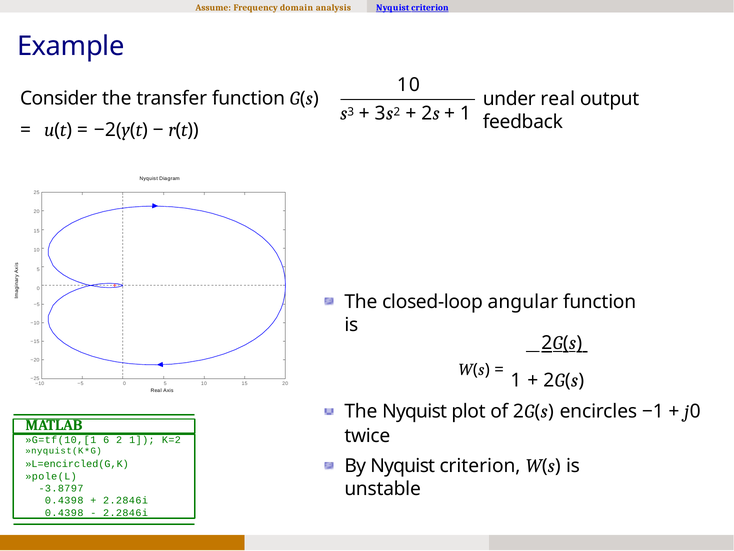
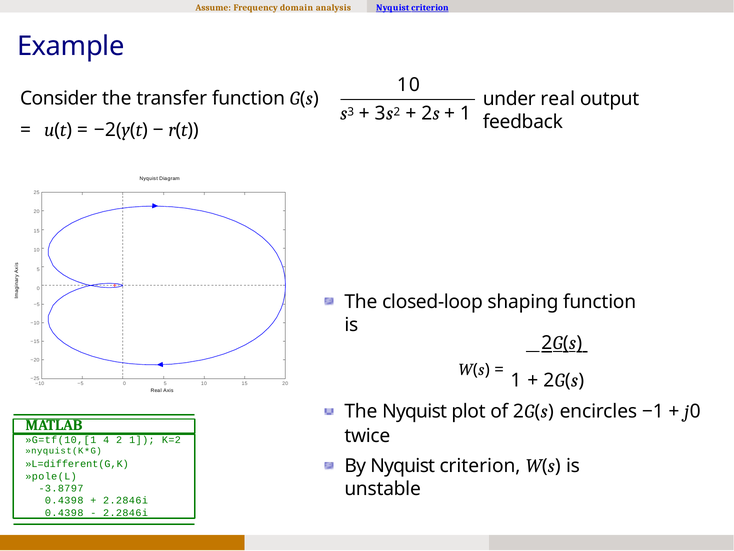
angular: angular -> shaping
6: 6 -> 4
»L=encircled(G,K: »L=encircled(G,K -> »L=different(G,K
